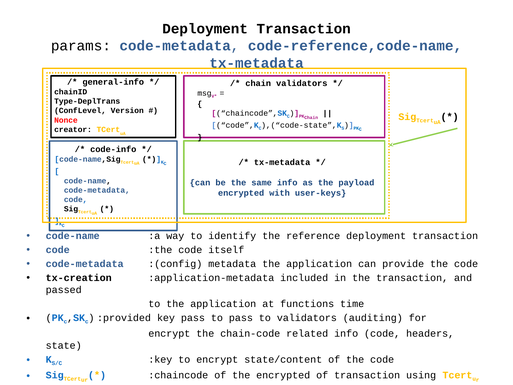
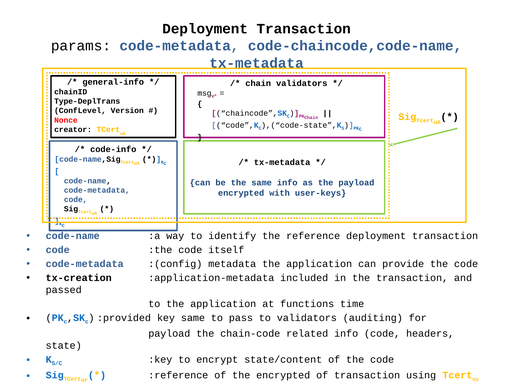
code-reference,code-name: code-reference,code-name -> code-chaincode,code-name
key pass: pass -> same
encrypt at (169, 333): encrypt -> payload
:chaincode: :chaincode -> :reference
